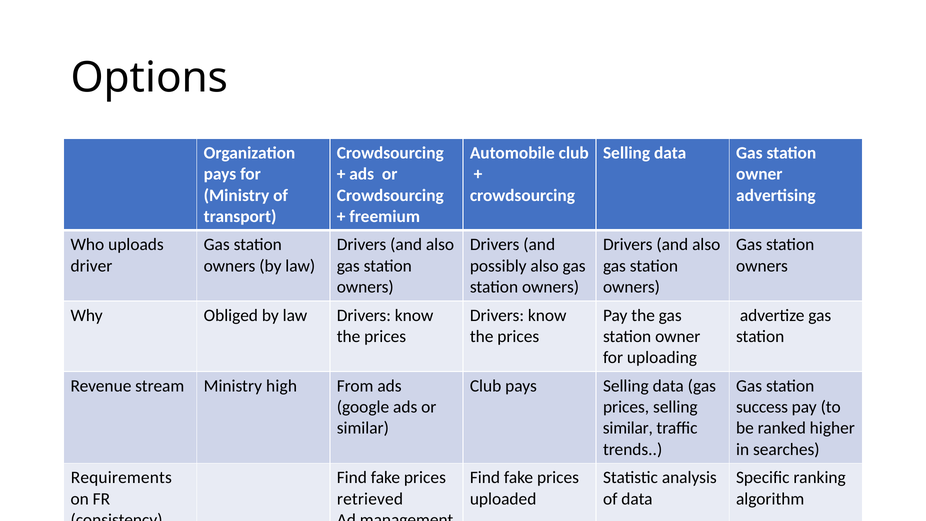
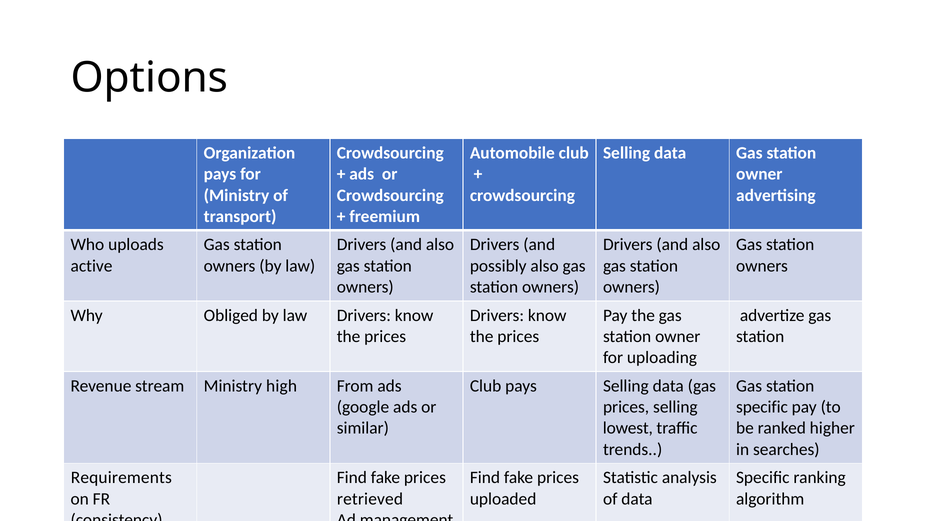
driver: driver -> active
success at (762, 407): success -> specific
similar at (628, 428): similar -> lowest
